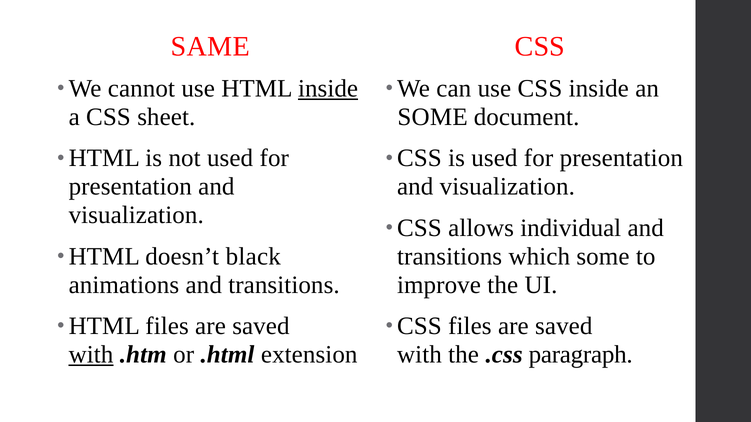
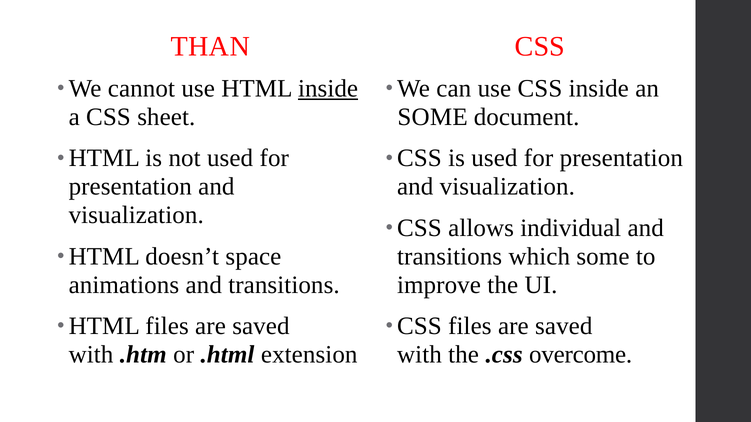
SAME: SAME -> THAN
black: black -> space
with at (91, 355) underline: present -> none
paragraph: paragraph -> overcome
